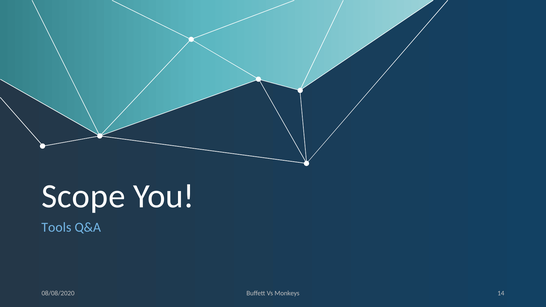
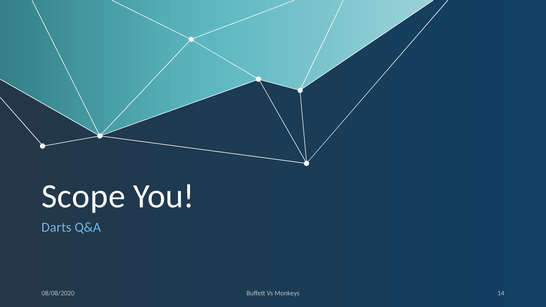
Tools: Tools -> Darts
